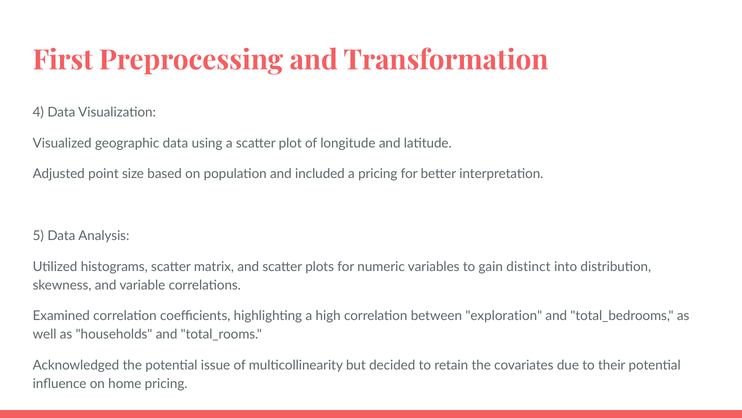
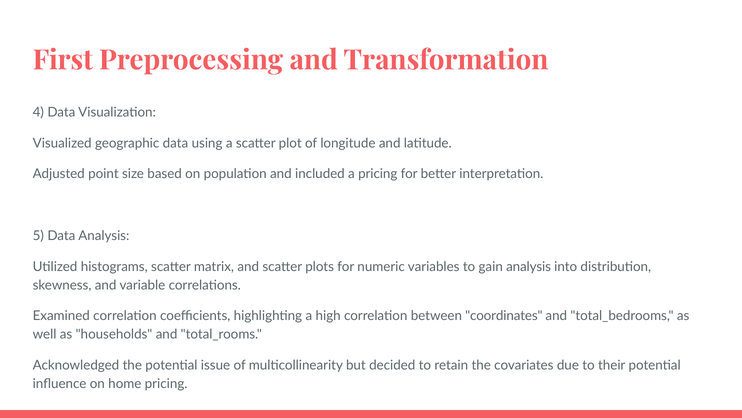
gain distinct: distinct -> analysis
exploration: exploration -> coordinates
